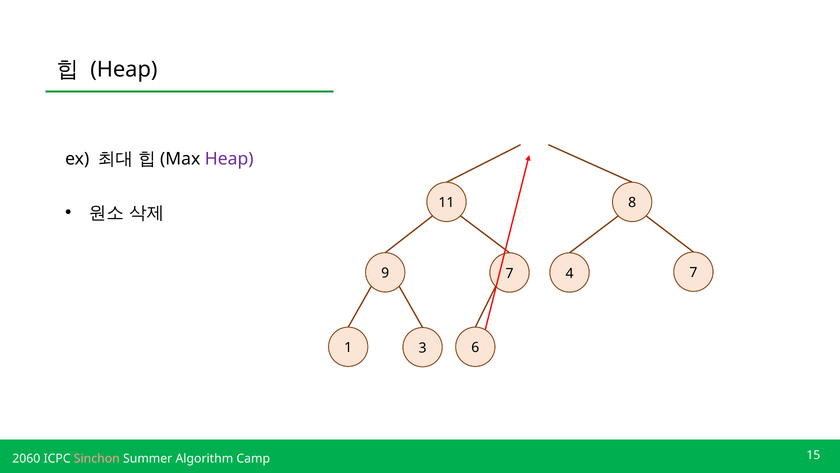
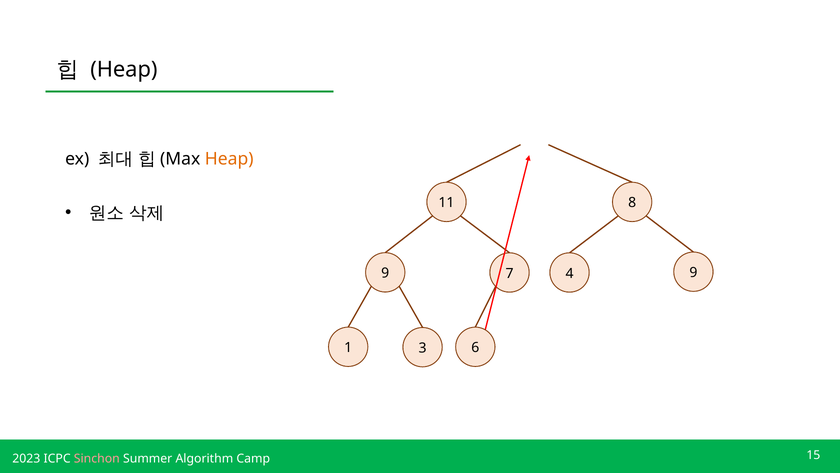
Heap at (229, 159) colour: purple -> orange
4 7: 7 -> 9
2060: 2060 -> 2023
